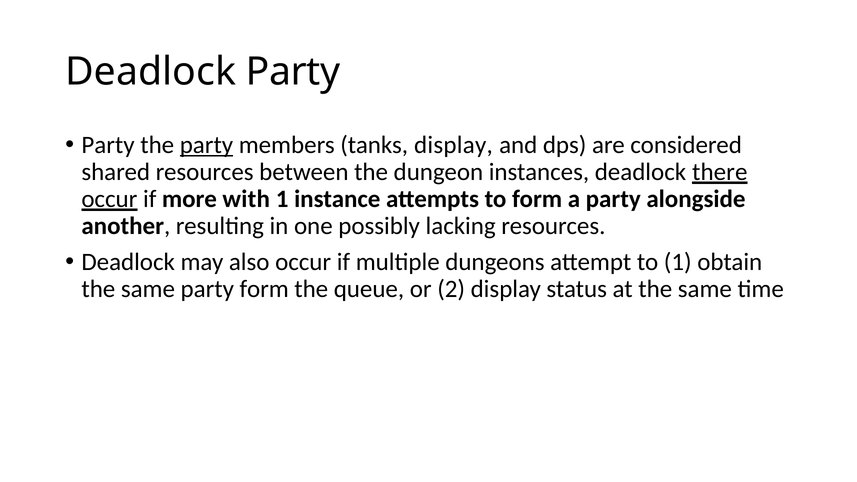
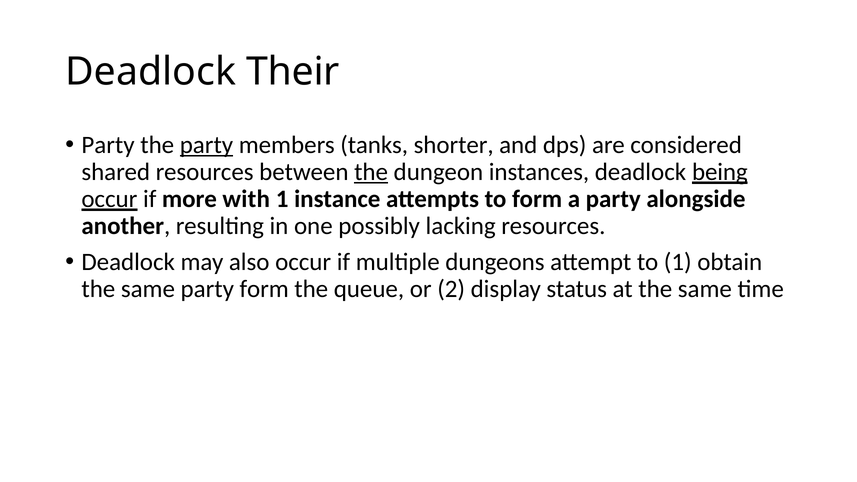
Deadlock Party: Party -> Their
tanks display: display -> shorter
the at (371, 172) underline: none -> present
there: there -> being
